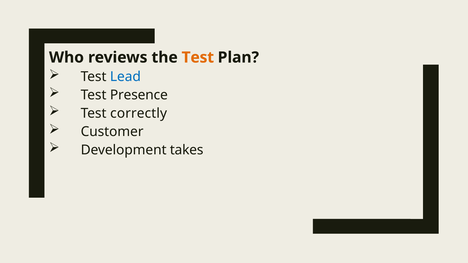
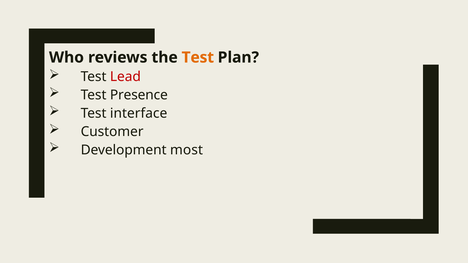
Lead colour: blue -> red
correctly: correctly -> interface
takes: takes -> most
